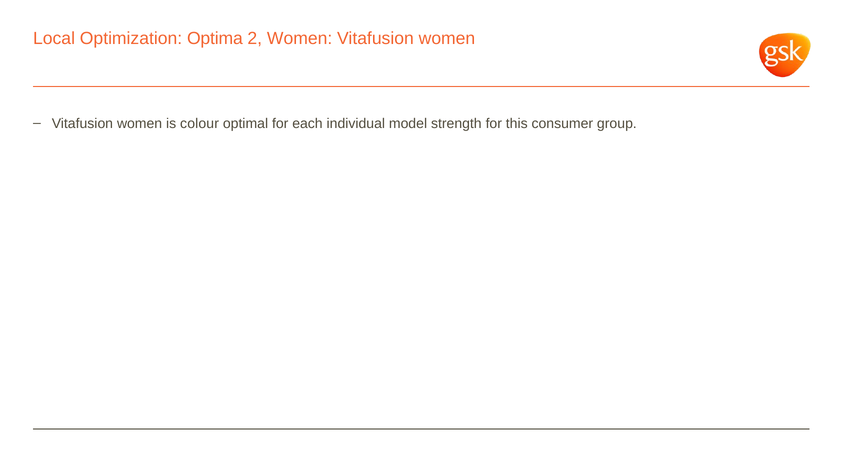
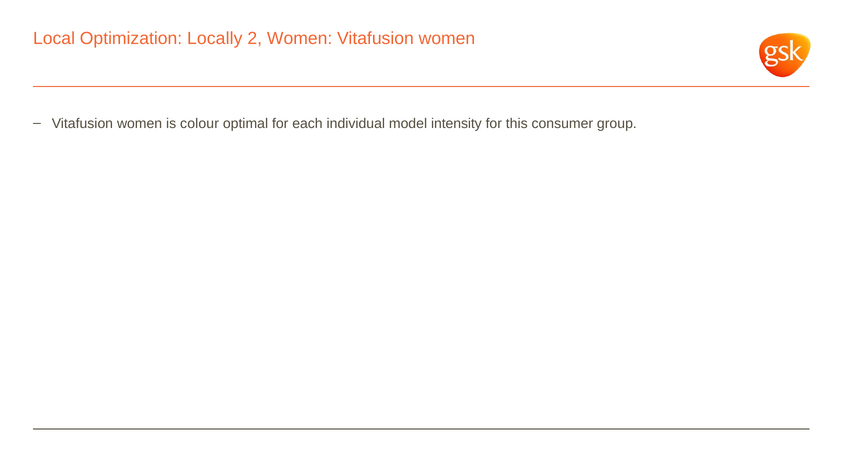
Optima: Optima -> Locally
strength: strength -> intensity
